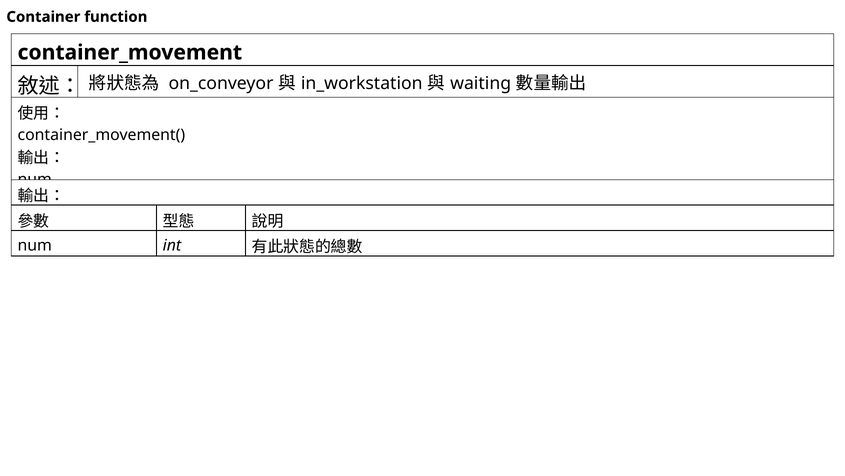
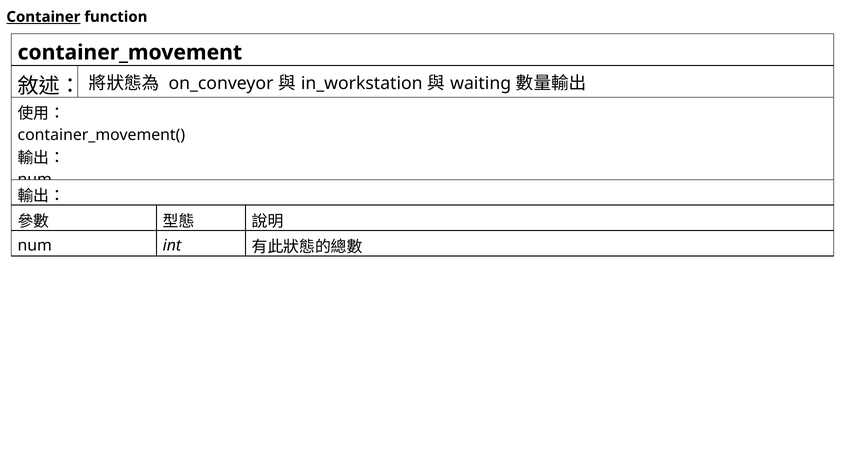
Container underline: none -> present
